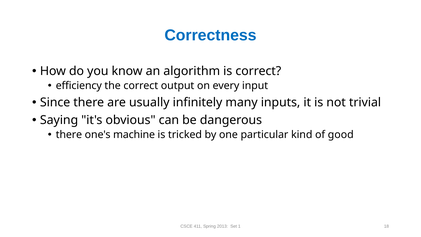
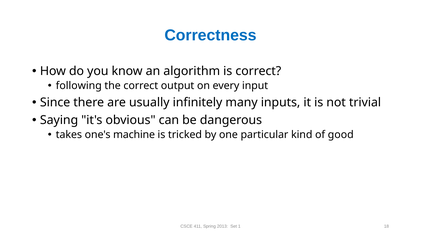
efficiency: efficiency -> following
there at (69, 135): there -> takes
